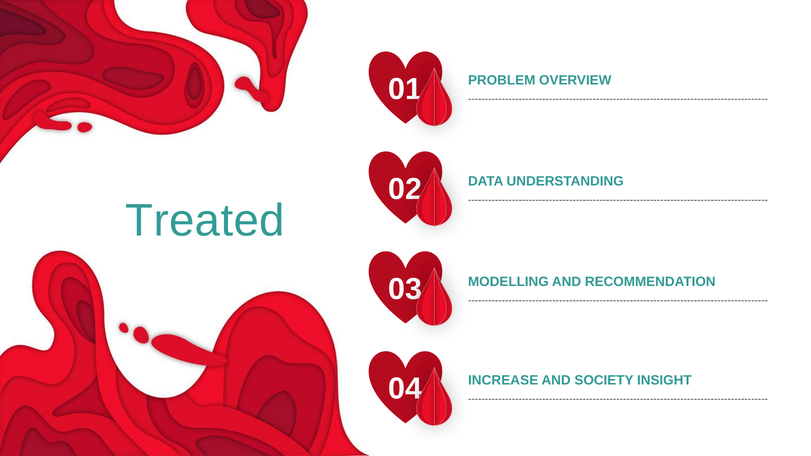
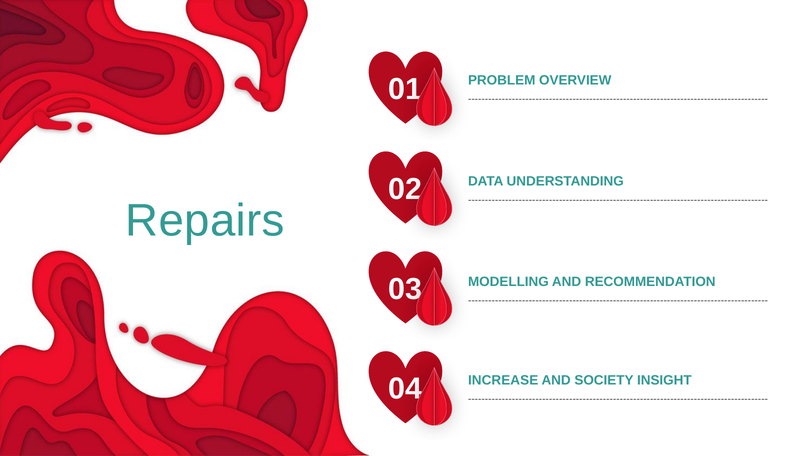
Treated: Treated -> Repairs
